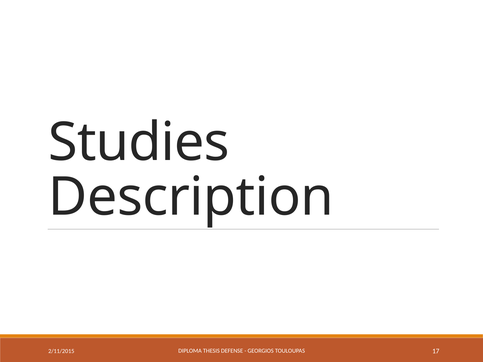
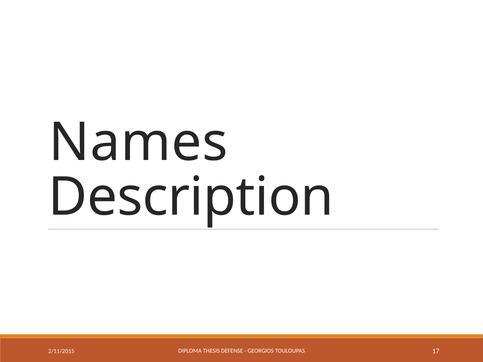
Studies: Studies -> Names
